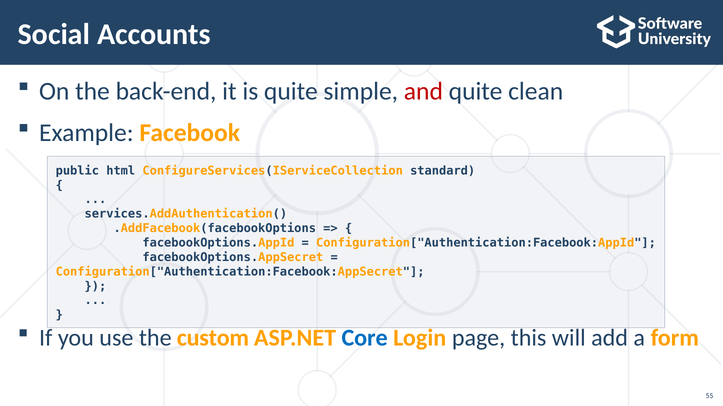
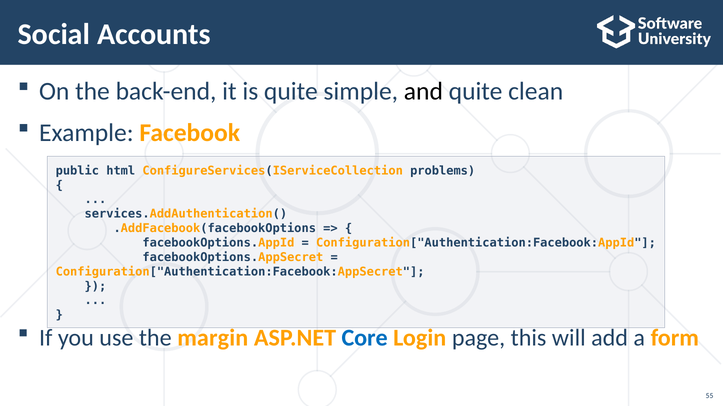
and colour: red -> black
standard: standard -> problems
custom: custom -> margin
